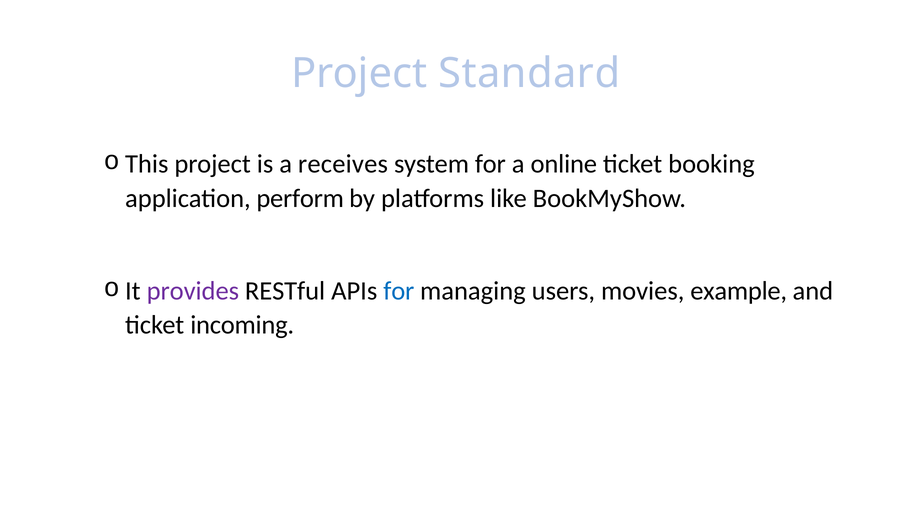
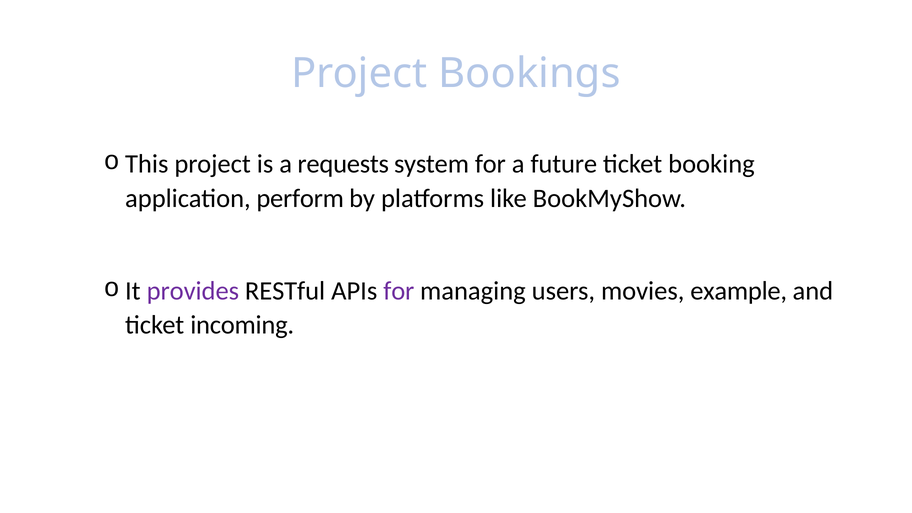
Standard: Standard -> Bookings
receives: receives -> requests
online: online -> future
for at (399, 291) colour: blue -> purple
